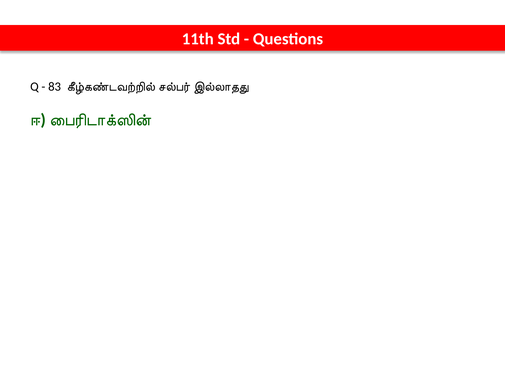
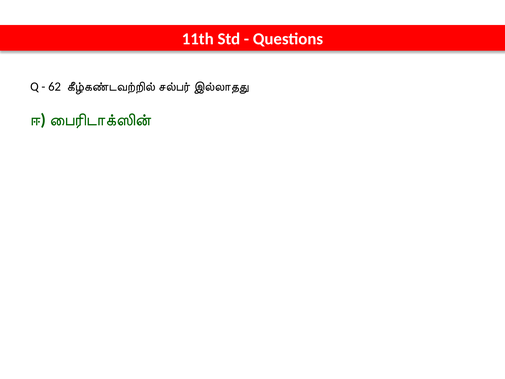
83: 83 -> 62
